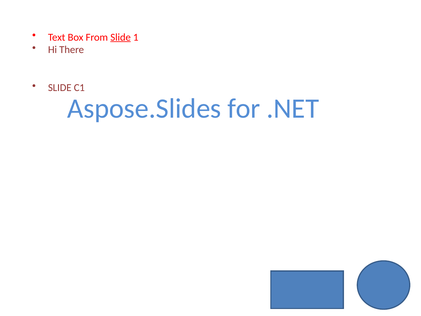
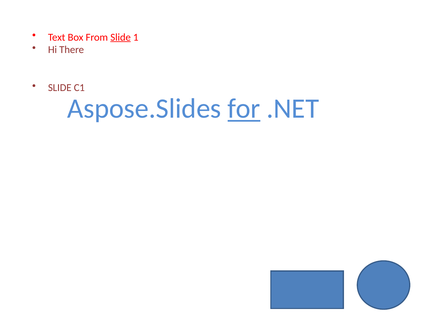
for underline: none -> present
